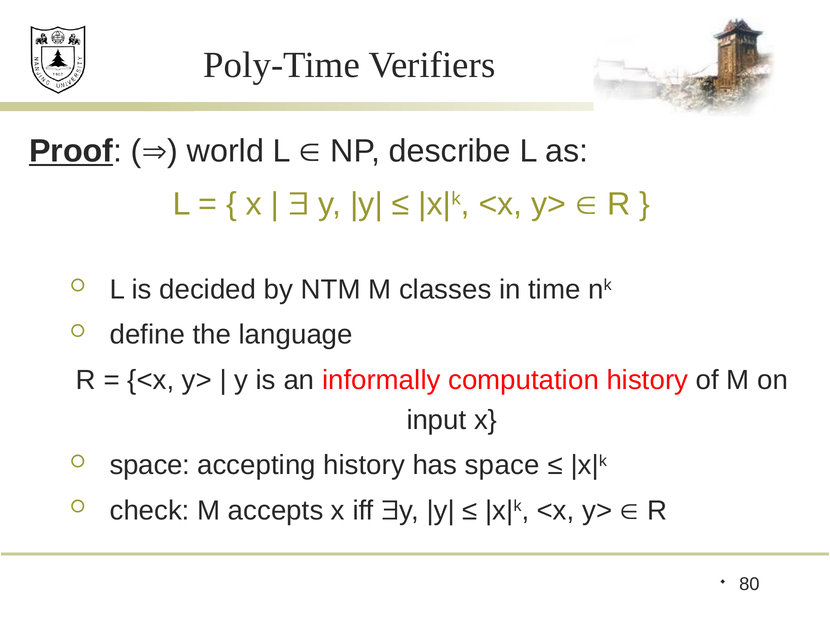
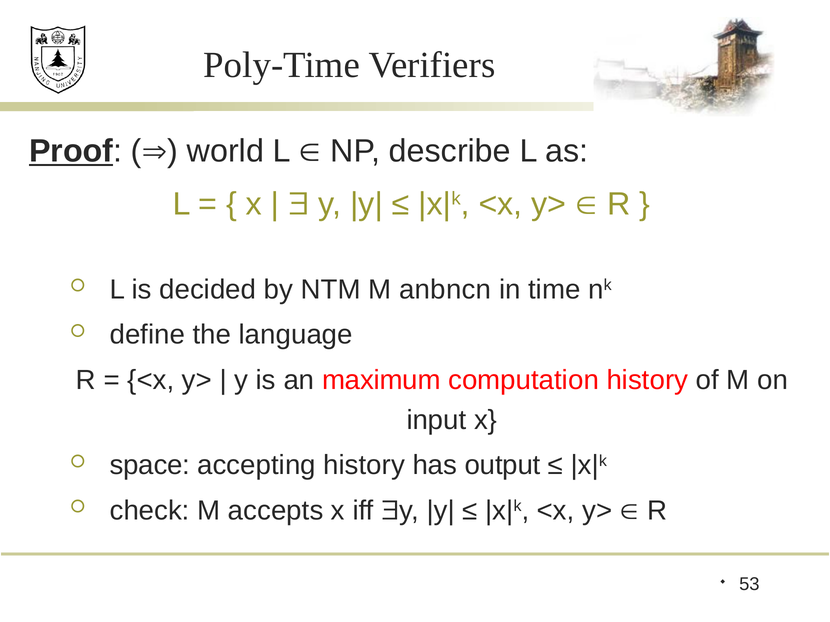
classes: classes -> anbncn
informally: informally -> maximum
has space: space -> output
80: 80 -> 53
